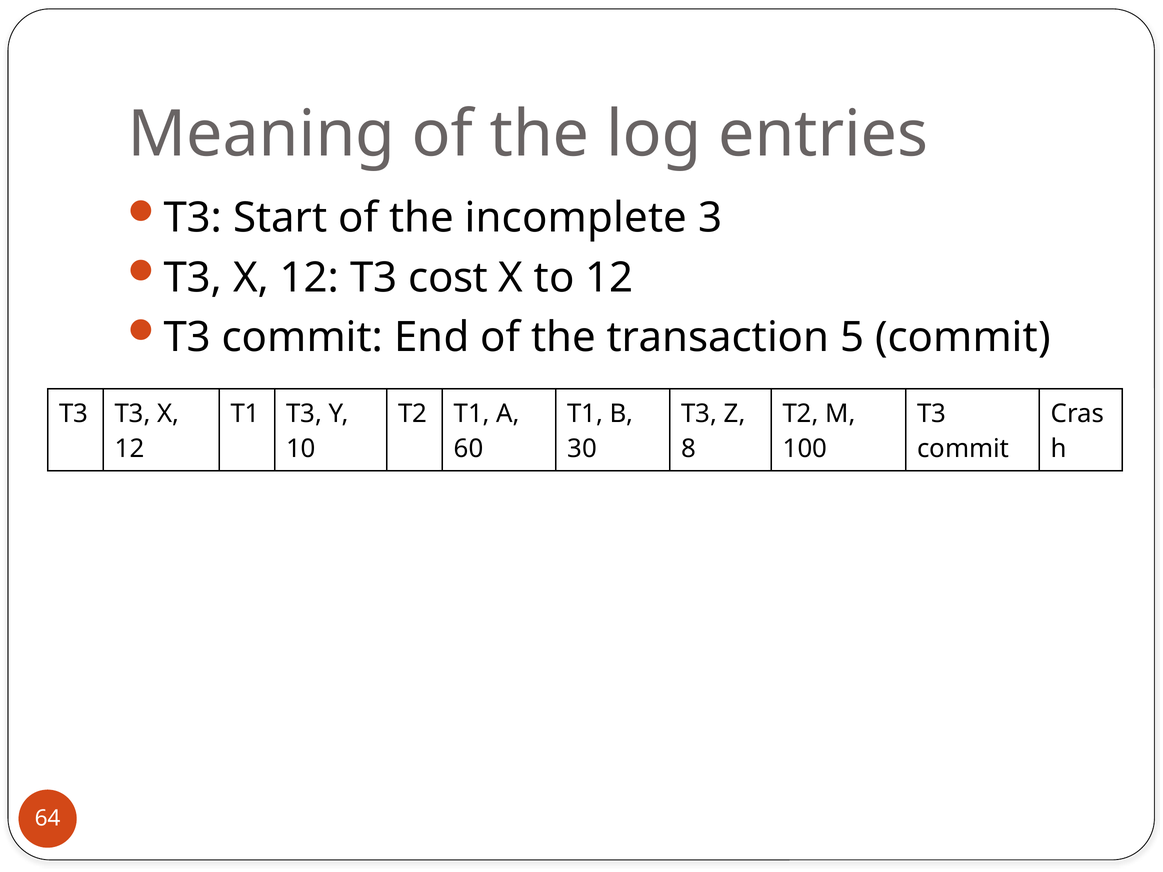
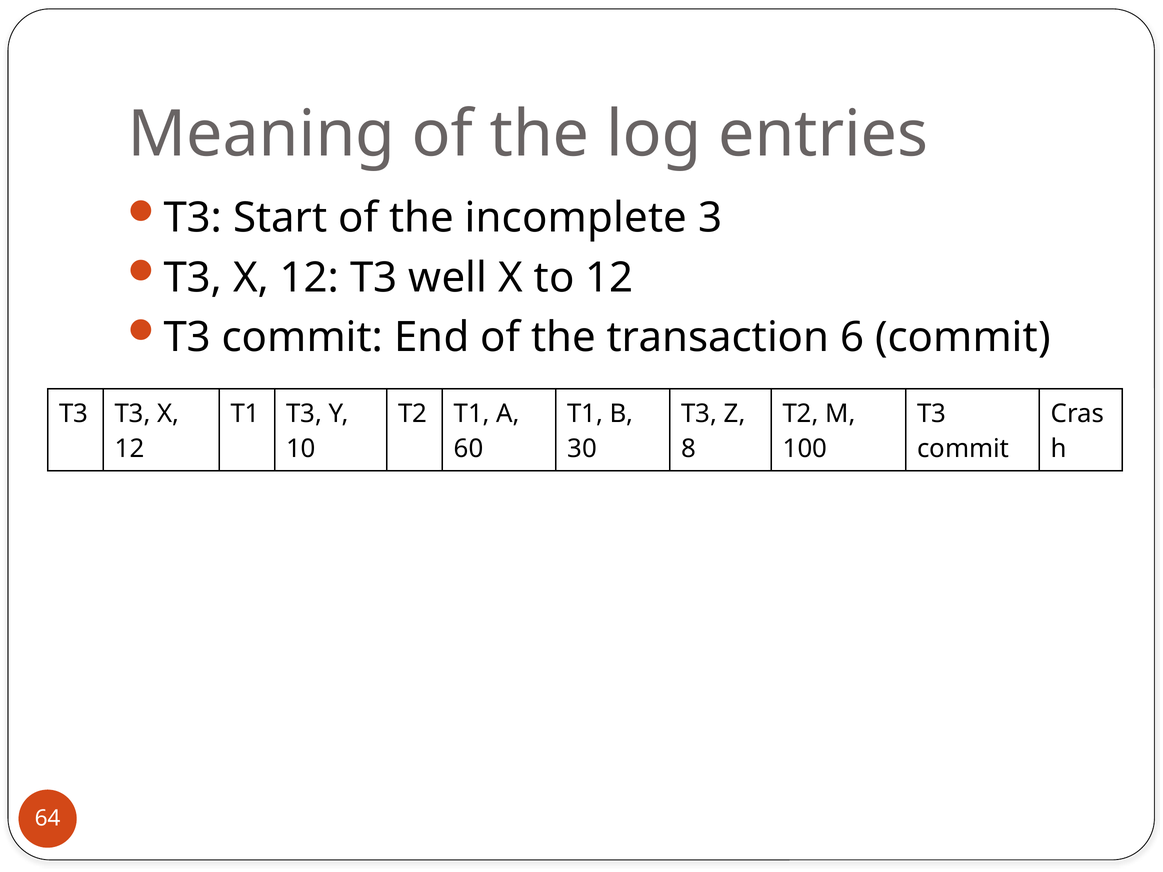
cost: cost -> well
5: 5 -> 6
